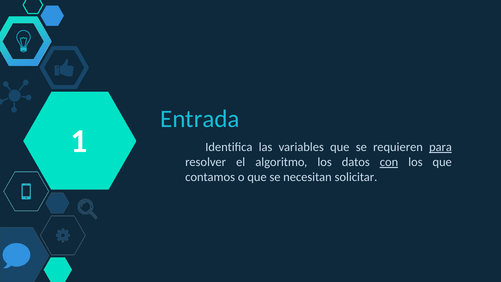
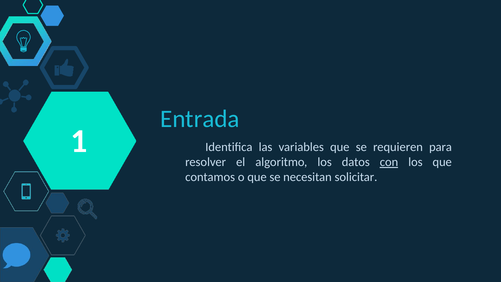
para underline: present -> none
